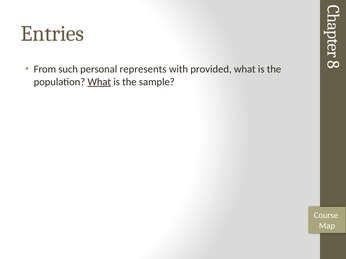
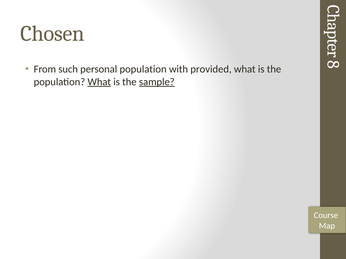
Entries: Entries -> Chosen
personal represents: represents -> population
sample underline: none -> present
